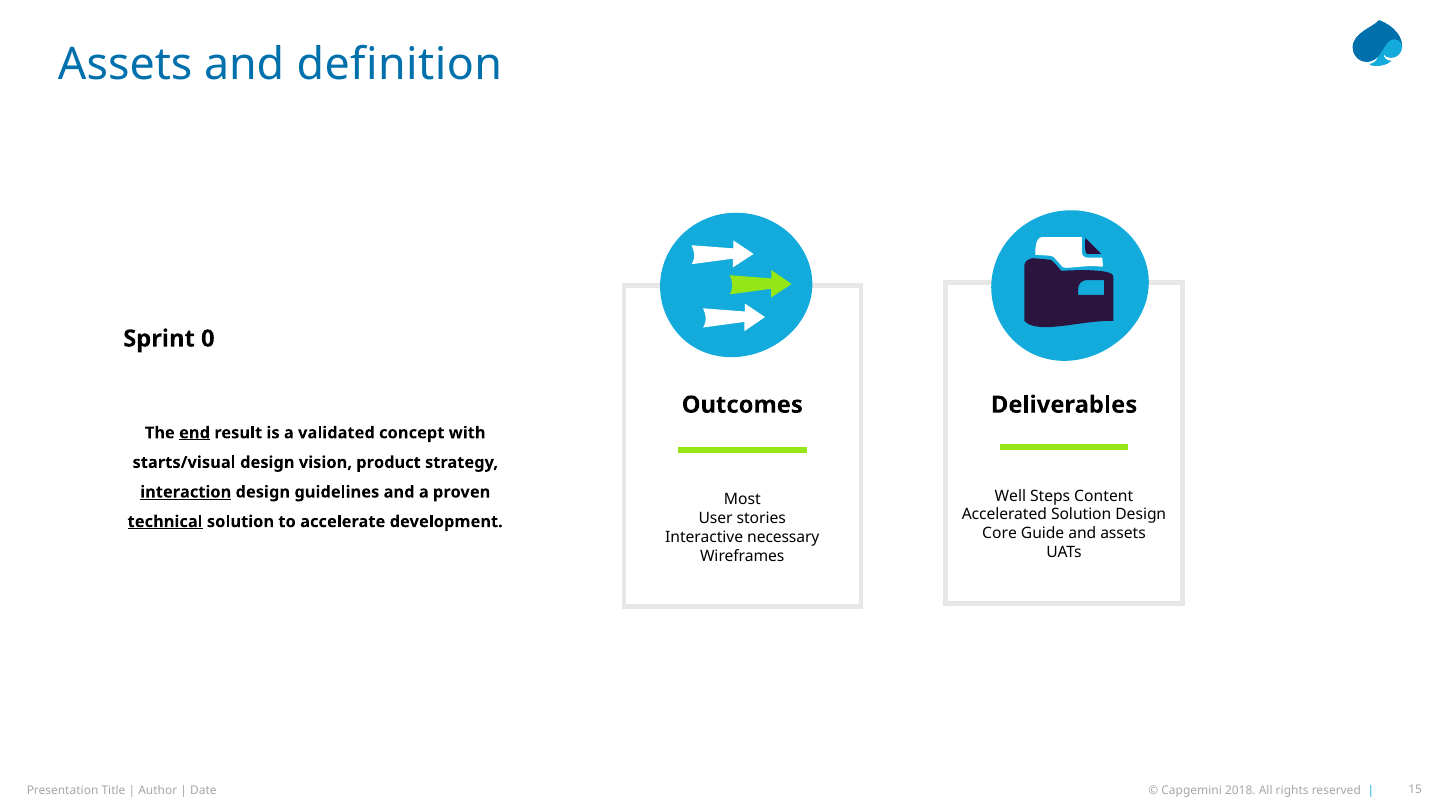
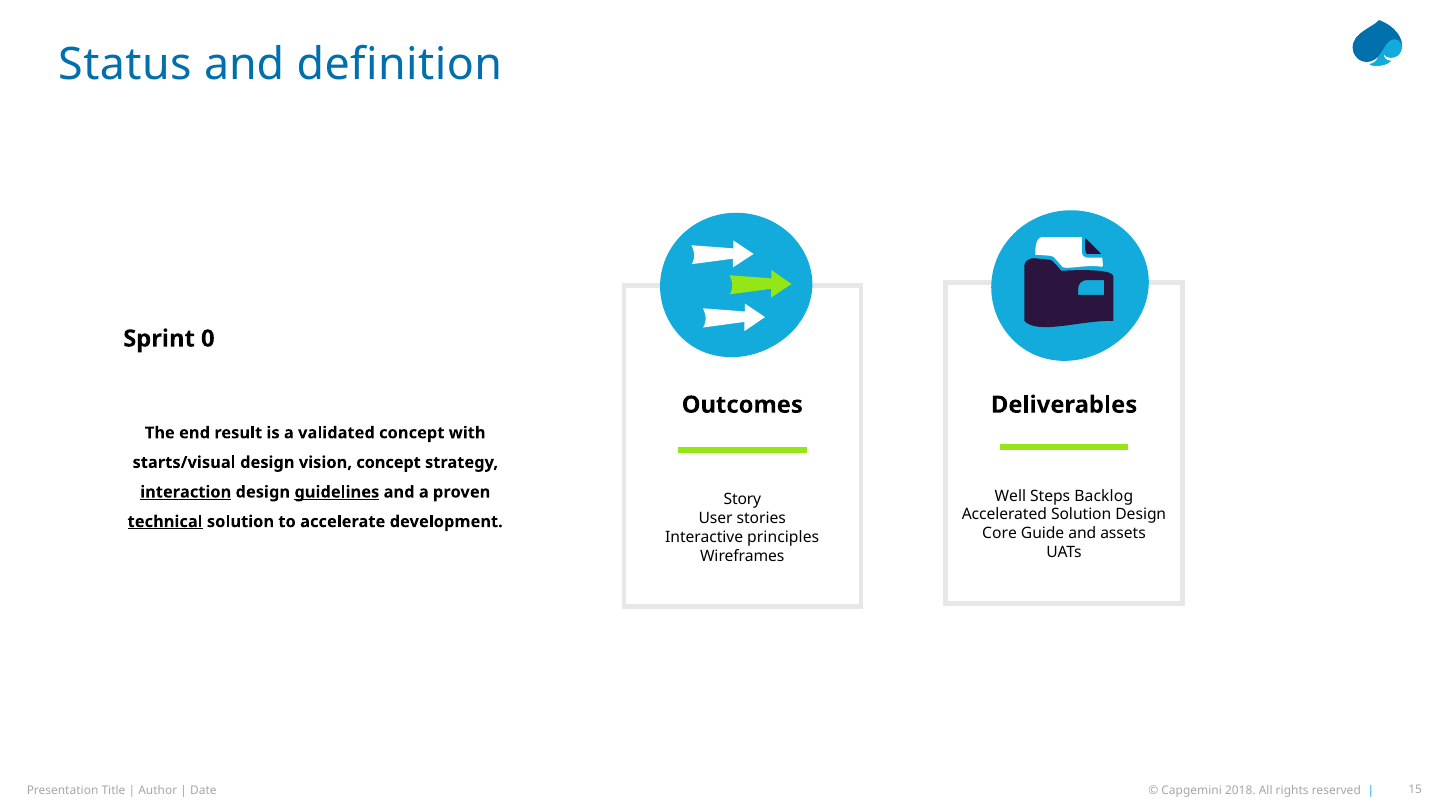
Assets at (125, 65): Assets -> Status
end underline: present -> none
vision product: product -> concept
guidelines underline: none -> present
Content: Content -> Backlog
Most: Most -> Story
necessary: necessary -> principles
